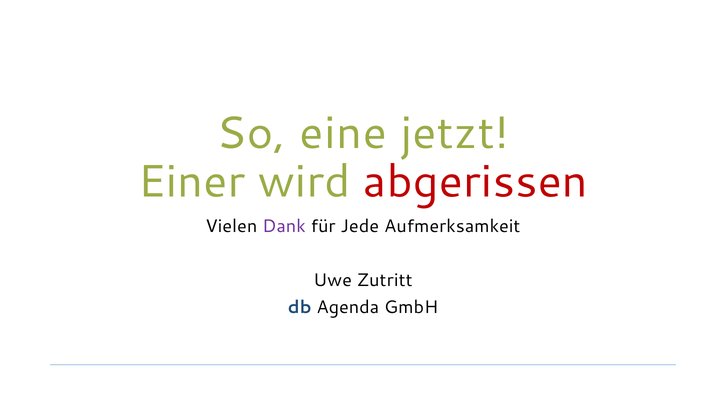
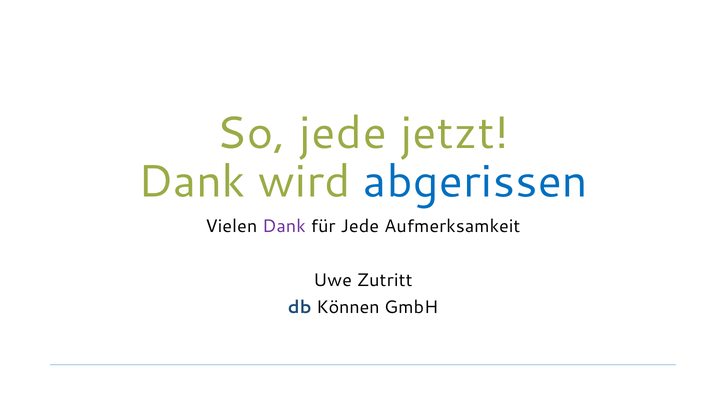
So eine: eine -> jede
Einer at (191, 182): Einer -> Dank
abgerissen colour: red -> blue
Agenda: Agenda -> Können
